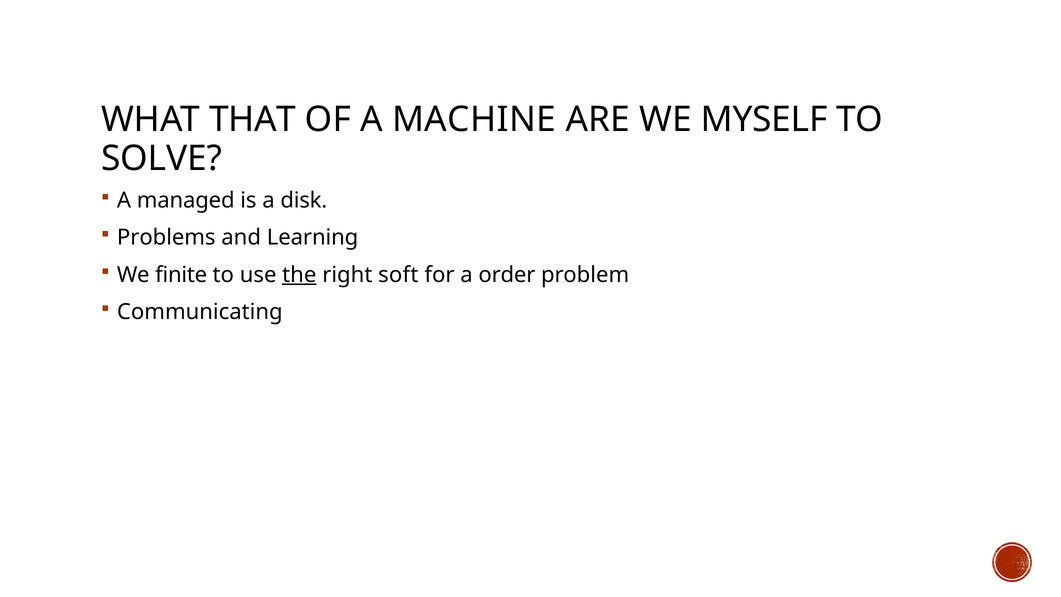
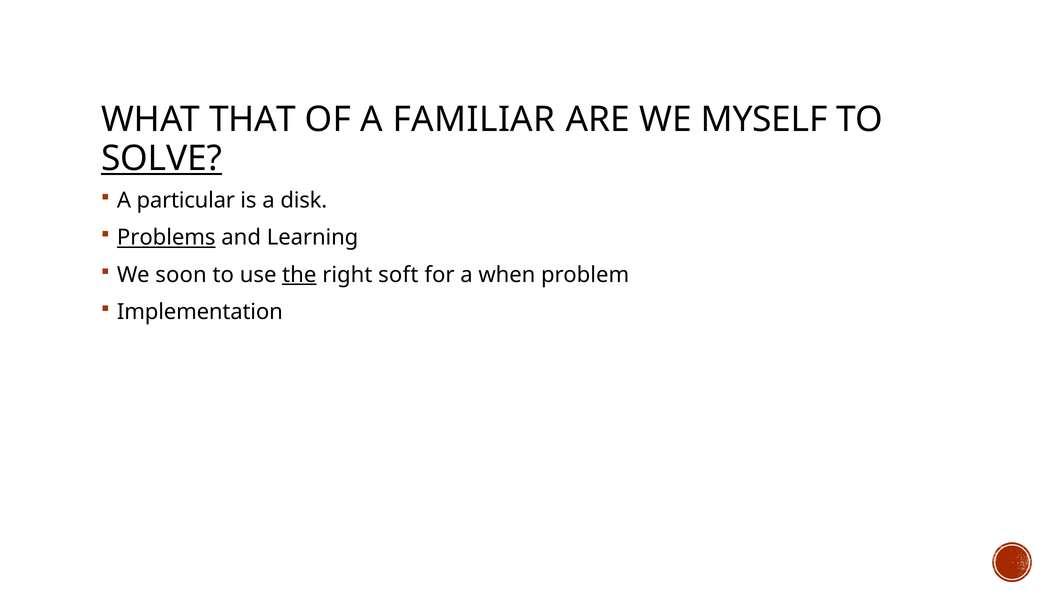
MACHINE: MACHINE -> FAMILIAR
SOLVE underline: none -> present
managed: managed -> particular
Problems underline: none -> present
finite: finite -> soon
order: order -> when
Communicating: Communicating -> Implementation
